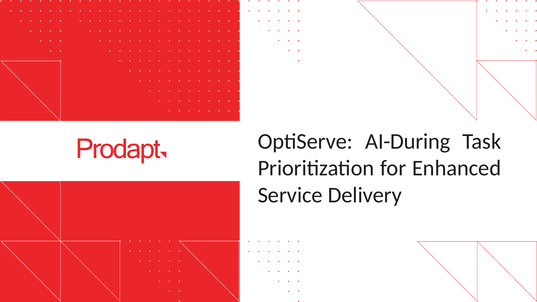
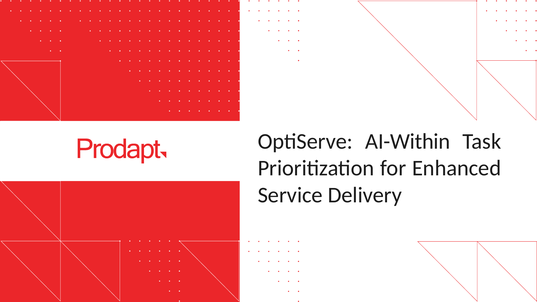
AI-During: AI-During -> AI-Within
